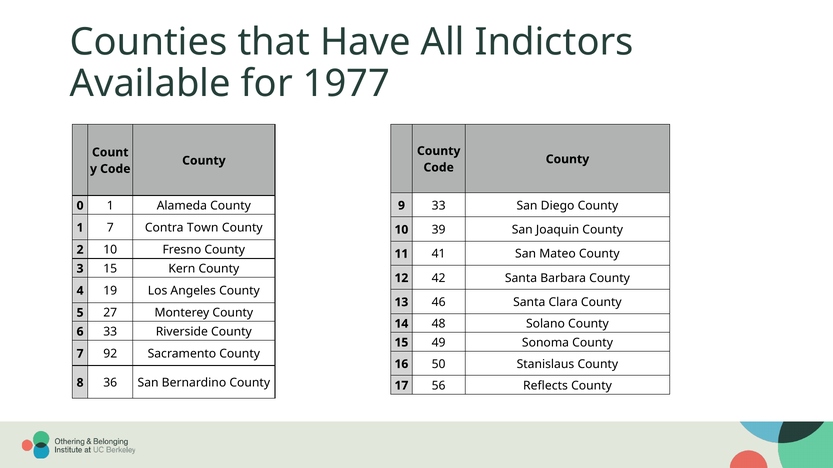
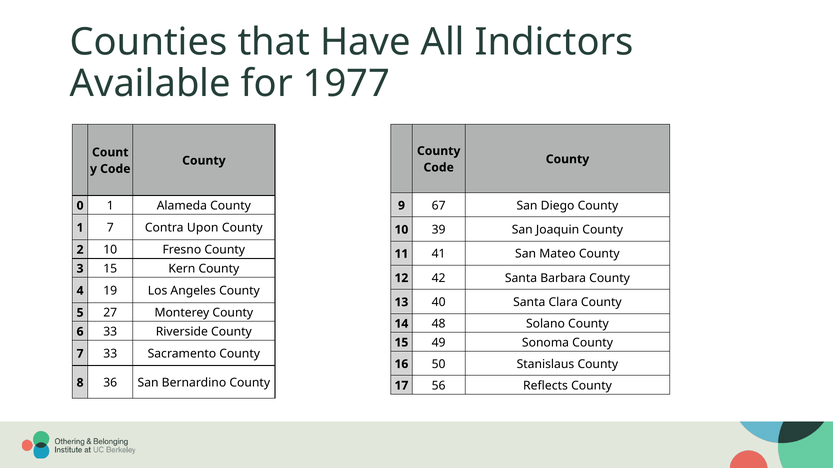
9 33: 33 -> 67
Town: Town -> Upon
46: 46 -> 40
7 92: 92 -> 33
